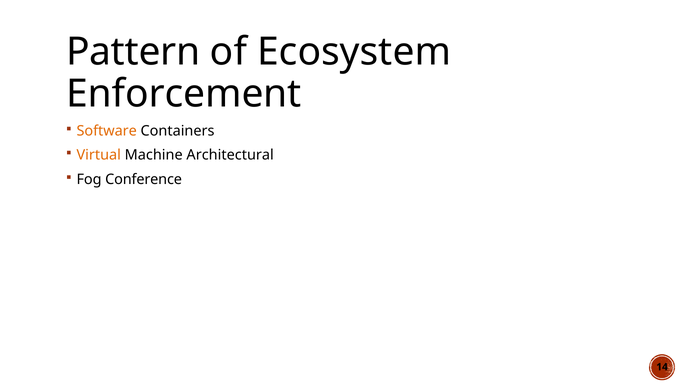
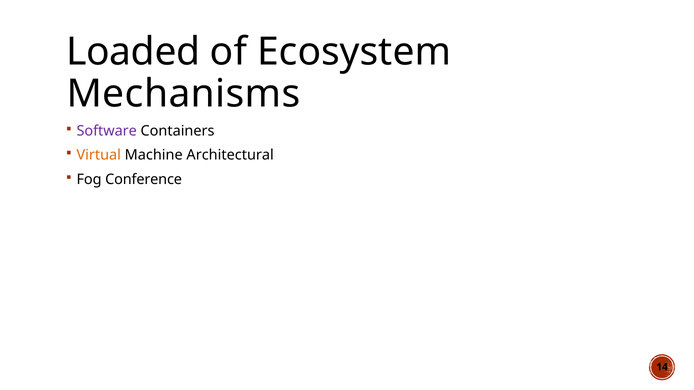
Pattern: Pattern -> Loaded
Enforcement: Enforcement -> Mechanisms
Software colour: orange -> purple
